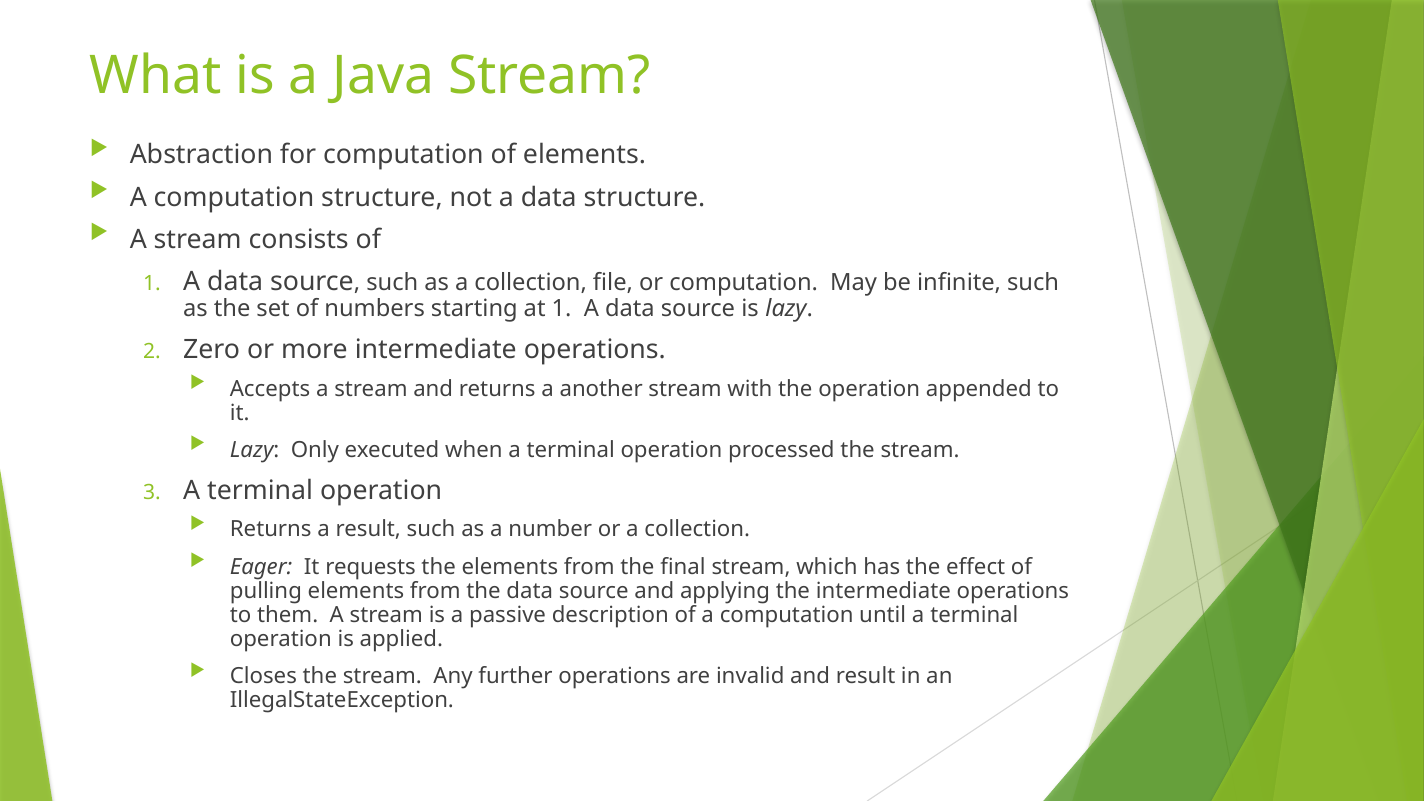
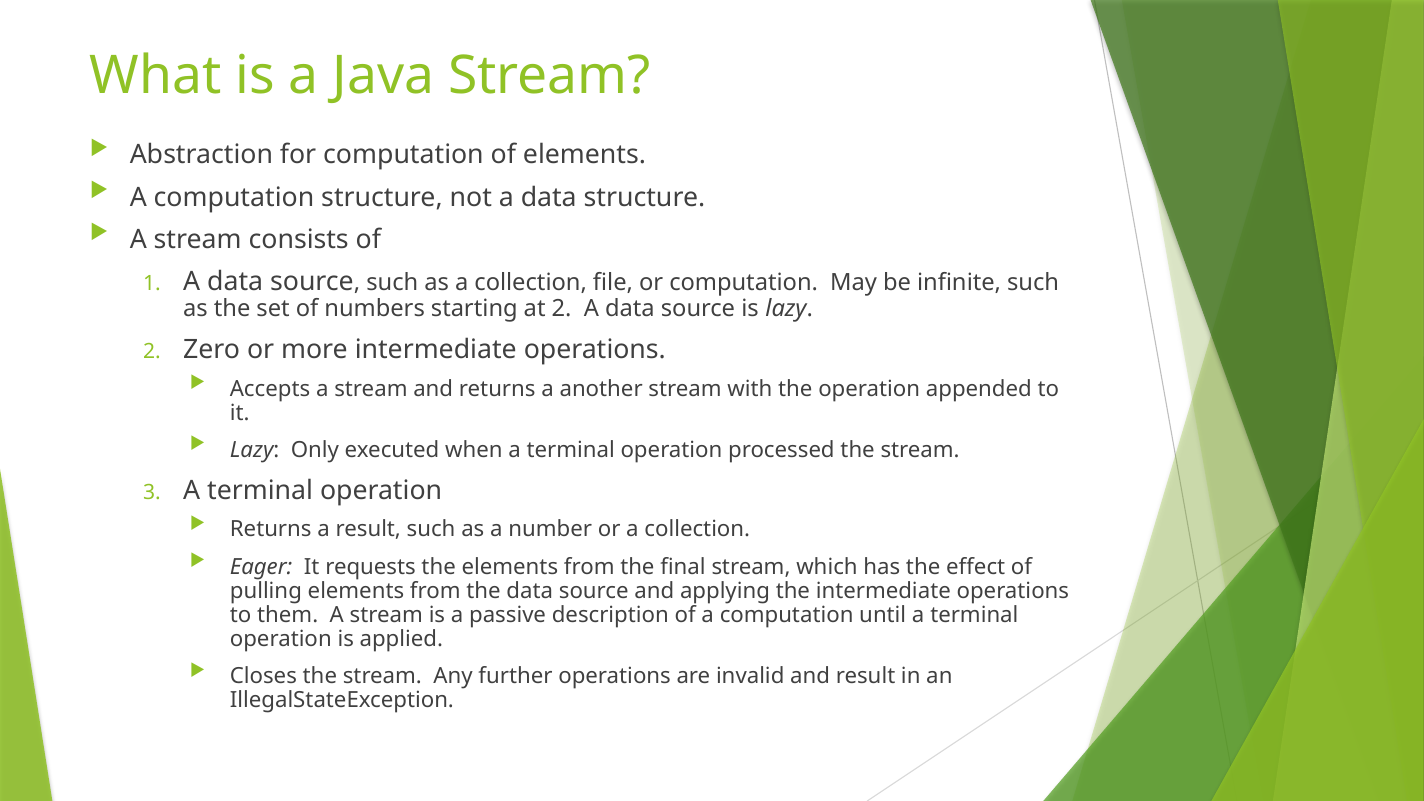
at 1: 1 -> 2
